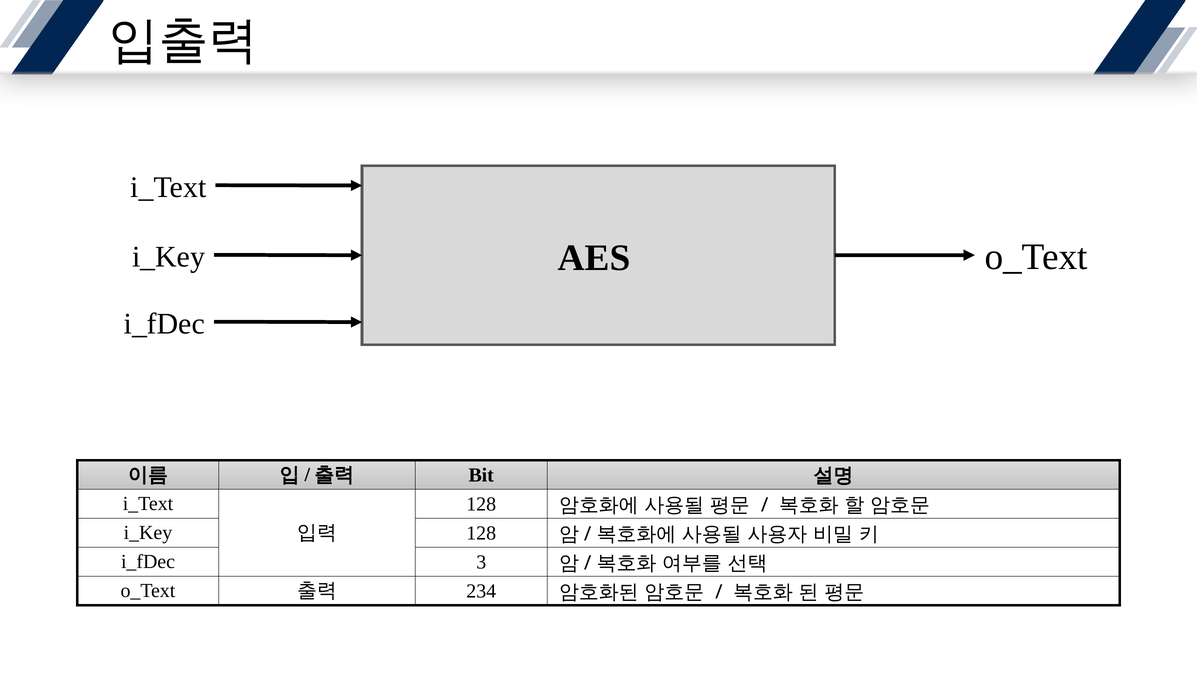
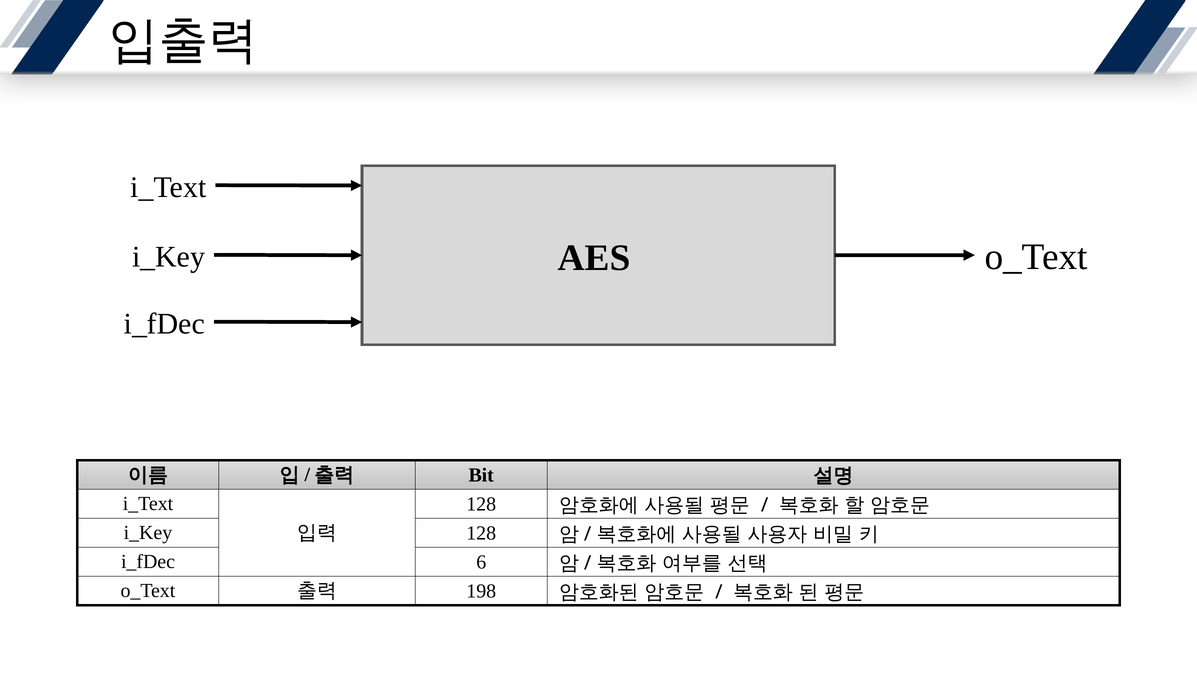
3: 3 -> 6
234: 234 -> 198
